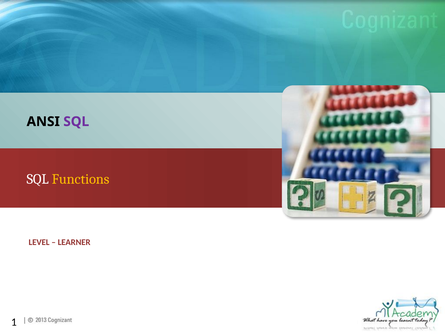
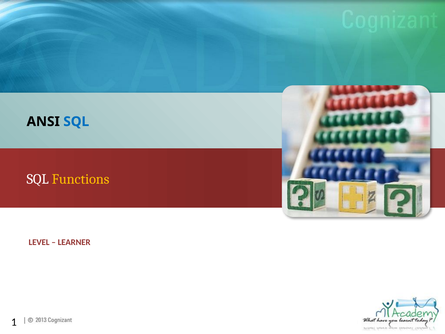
SQL at (76, 121) colour: purple -> blue
